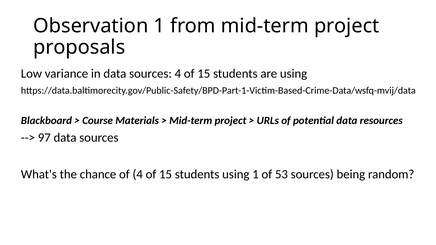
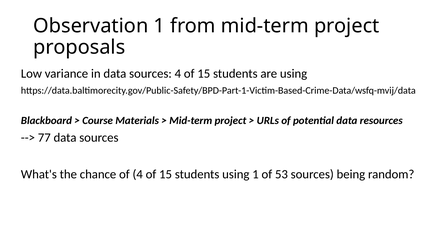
97: 97 -> 77
